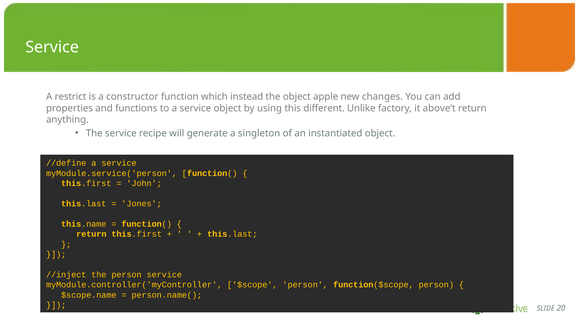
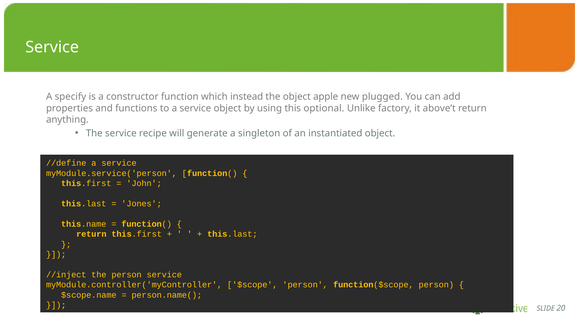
restrict: restrict -> specify
changes: changes -> plugged
different: different -> optional
